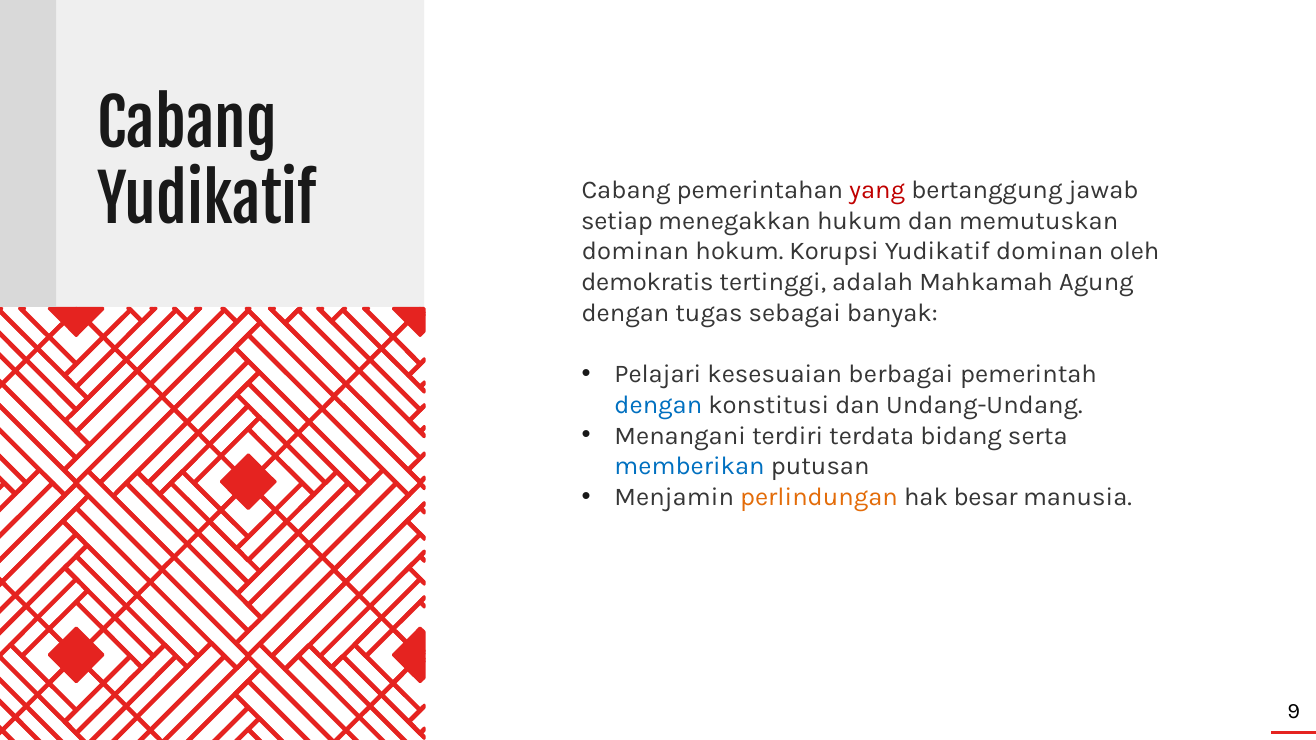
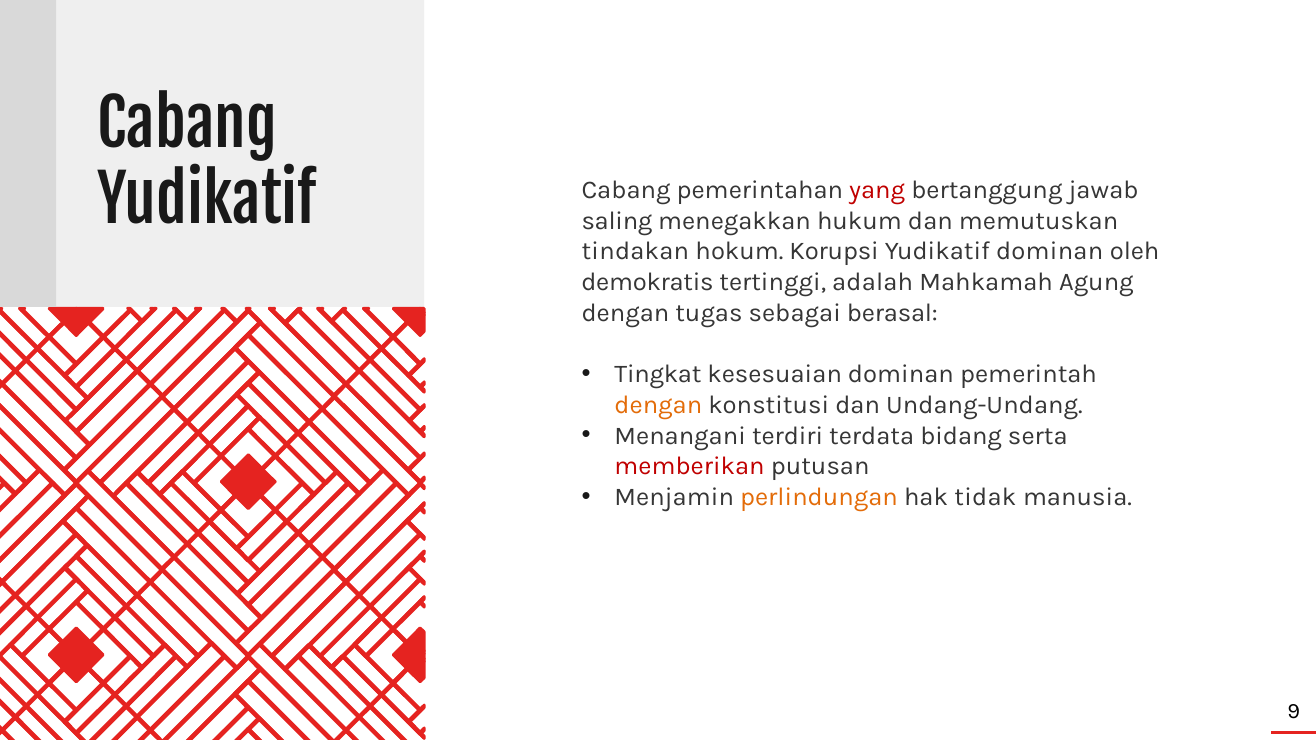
setiap: setiap -> saling
dominan at (635, 251): dominan -> tindakan
banyak: banyak -> berasal
Pelajari: Pelajari -> Tingkat
kesesuaian berbagai: berbagai -> dominan
dengan at (658, 405) colour: blue -> orange
memberikan colour: blue -> red
besar: besar -> tidak
